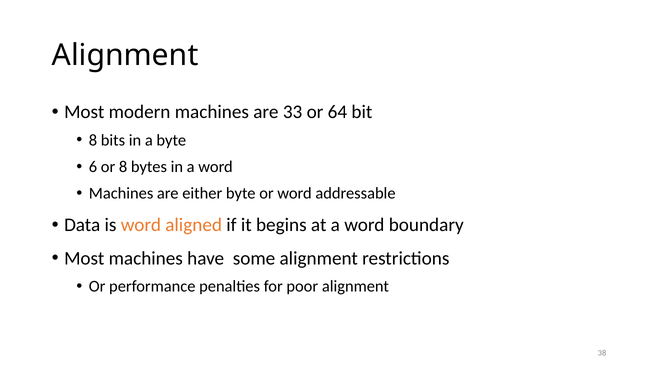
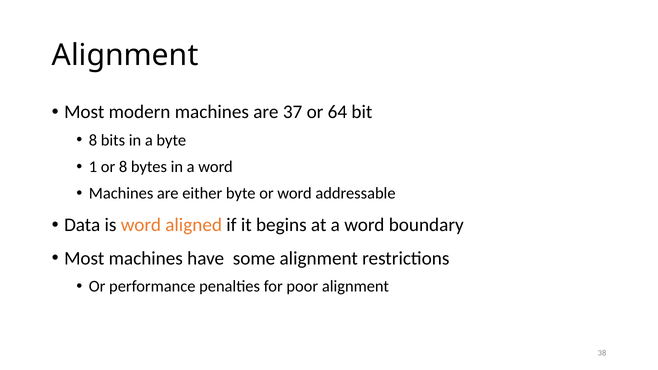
33: 33 -> 37
6: 6 -> 1
